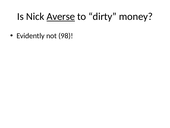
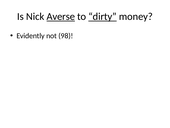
dirty underline: none -> present
